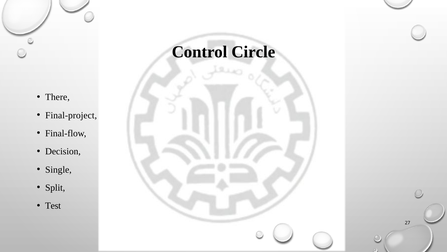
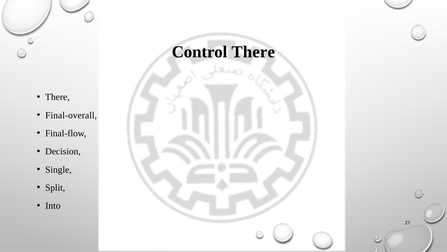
Control Circle: Circle -> There
Final-project: Final-project -> Final-overall
Test: Test -> Into
